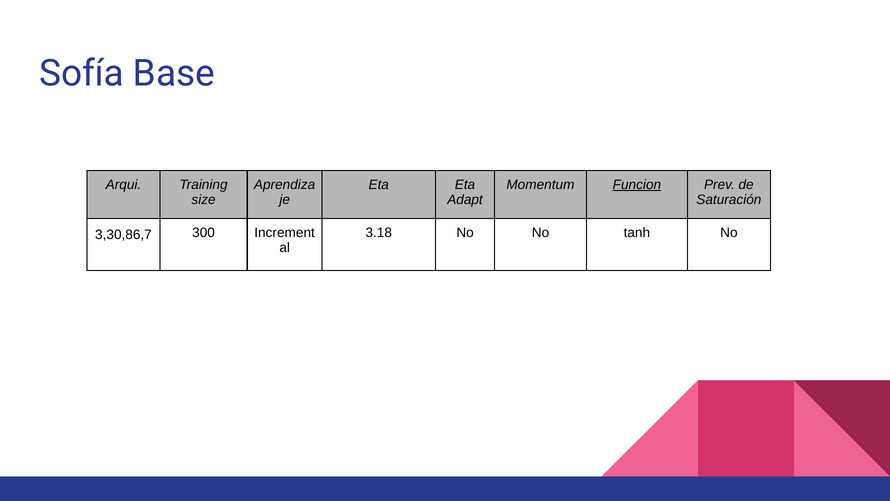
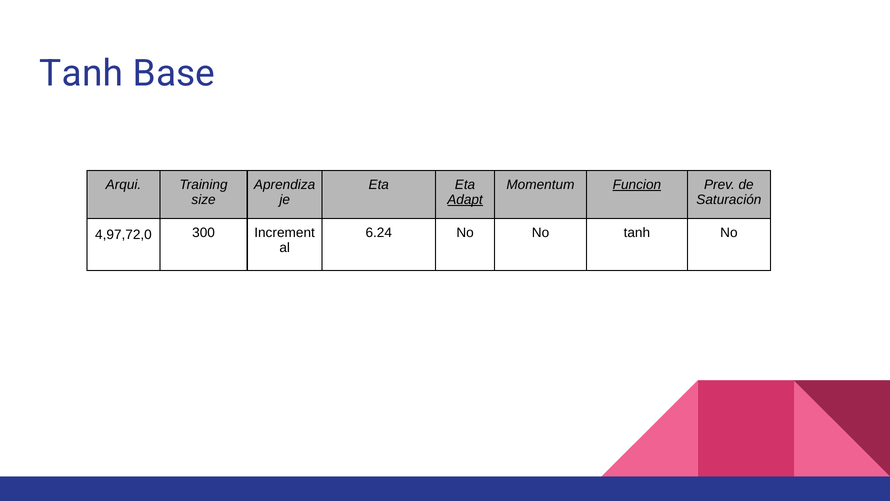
Sofía at (82, 74): Sofía -> Tanh
Adapt underline: none -> present
3.18: 3.18 -> 6.24
3,30,86,7: 3,30,86,7 -> 4,97,72,0
